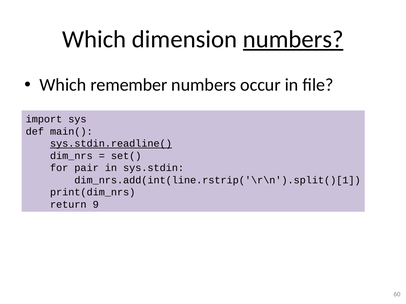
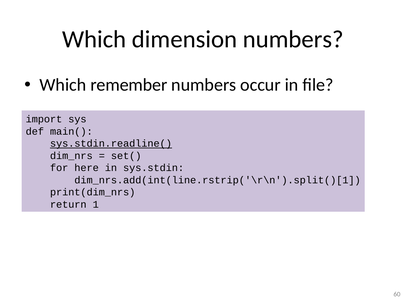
numbers at (293, 39) underline: present -> none
pair: pair -> here
9: 9 -> 1
